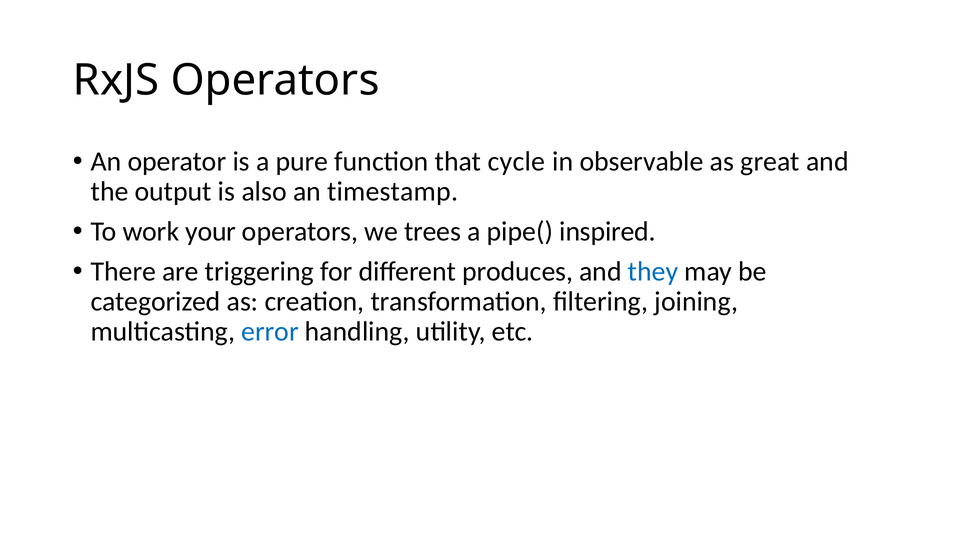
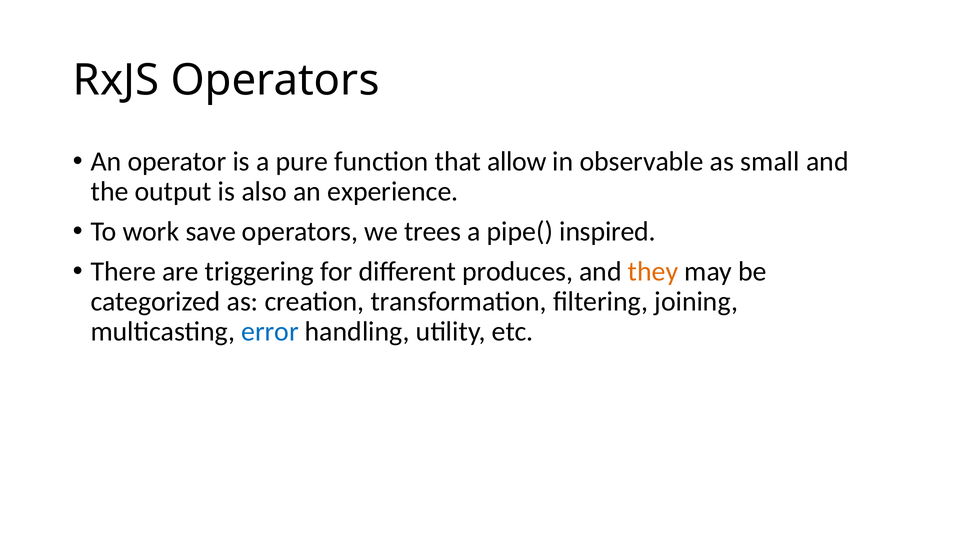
cycle: cycle -> allow
great: great -> small
timestamp: timestamp -> experience
your: your -> save
they colour: blue -> orange
